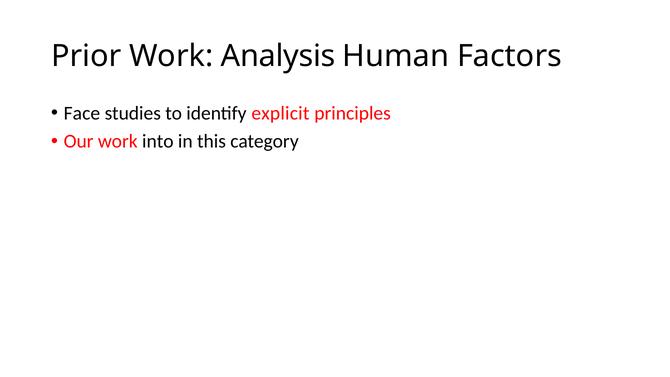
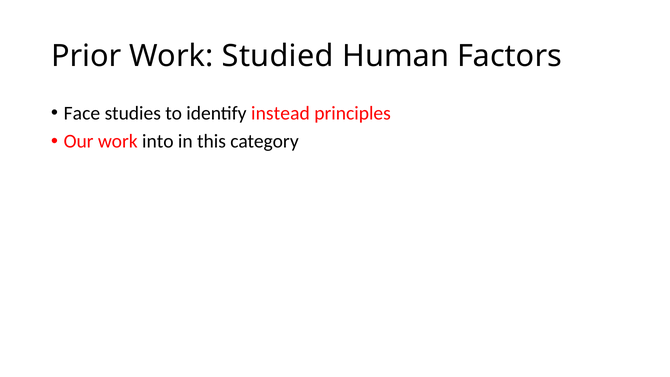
Analysis: Analysis -> Studied
explicit: explicit -> instead
